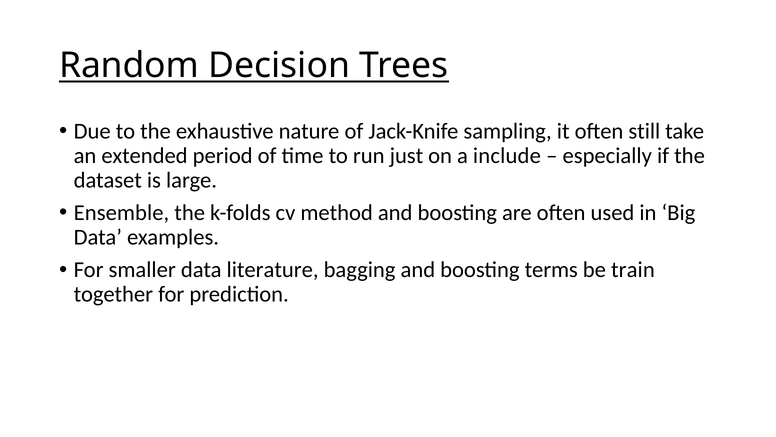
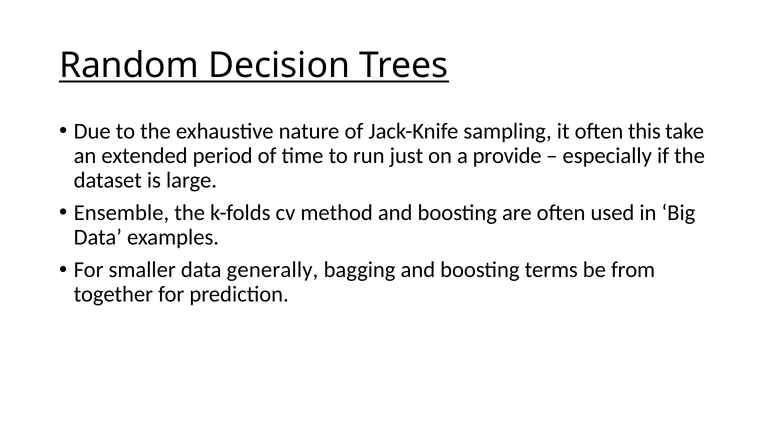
still: still -> this
include: include -> provide
literature: literature -> generally
train: train -> from
